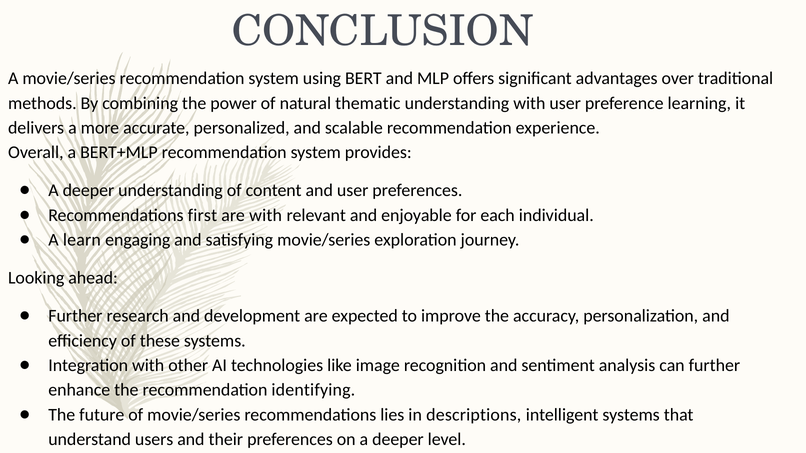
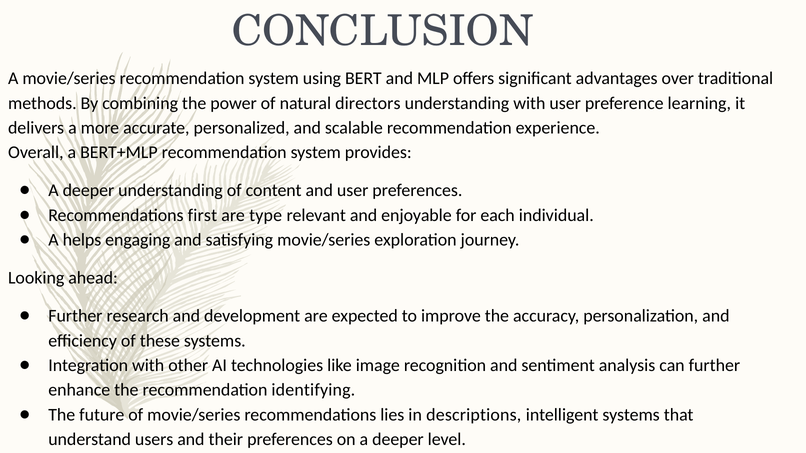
thematic: thematic -> directors
are with: with -> type
learn: learn -> helps
